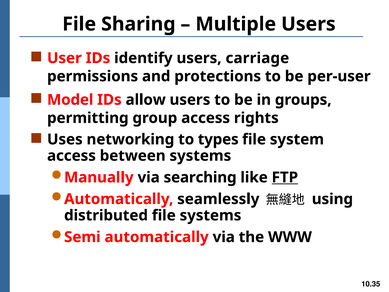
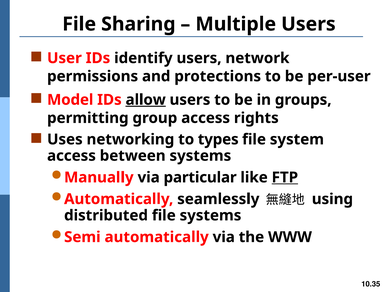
carriage: carriage -> network
allow underline: none -> present
searching: searching -> particular
